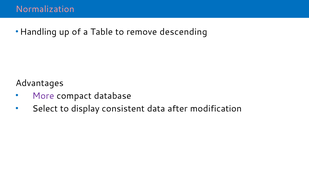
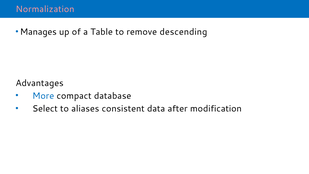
Handling: Handling -> Manages
More colour: purple -> blue
display: display -> aliases
